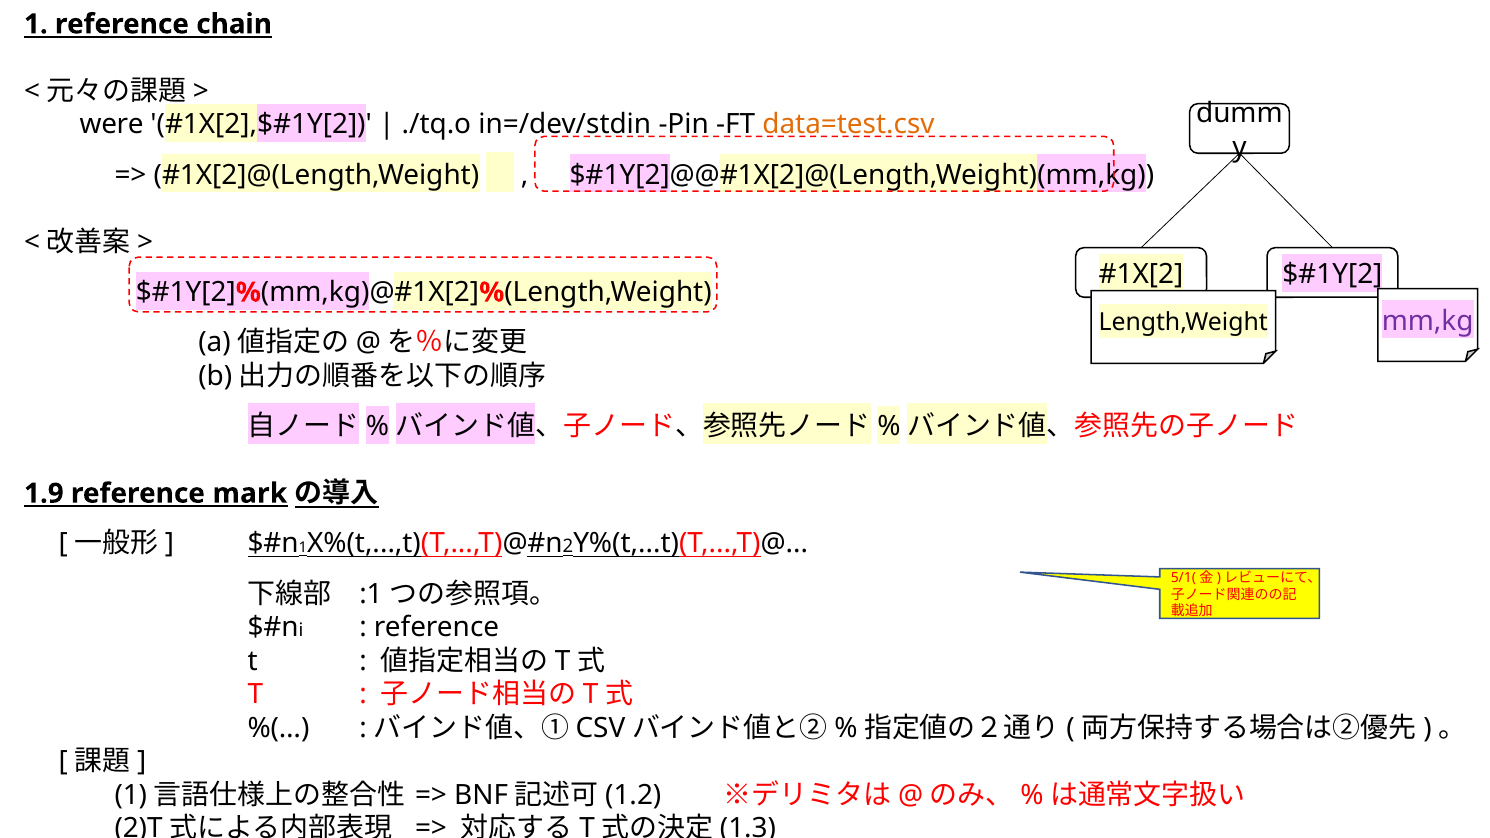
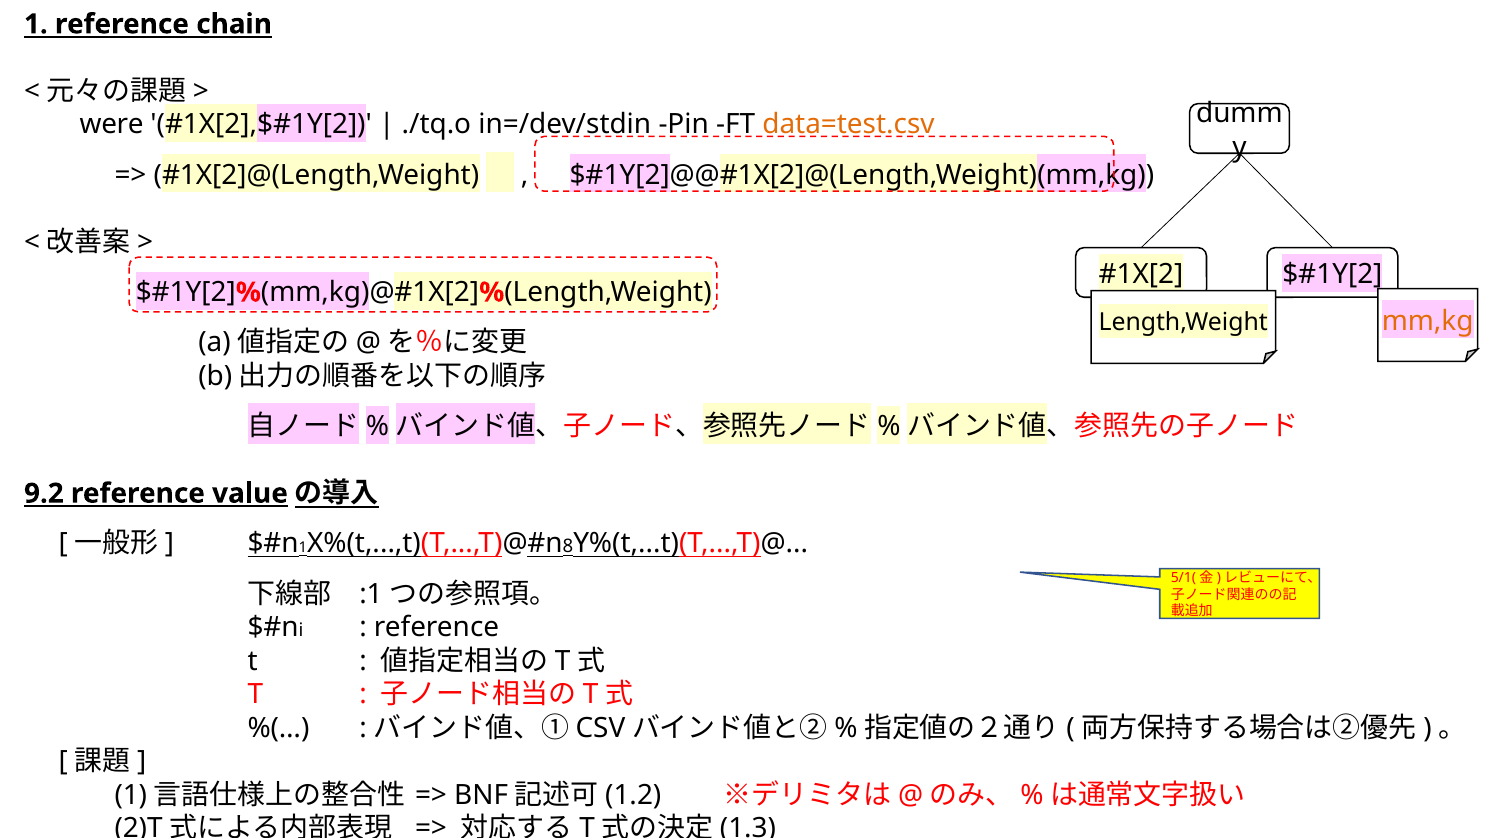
mm,kg colour: purple -> orange
1.9: 1.9 -> 9.2
mark: mark -> value
2: 2 -> 8
